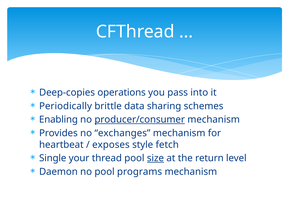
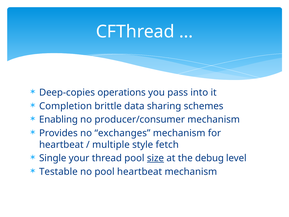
Periodically: Periodically -> Completion
producer/consumer underline: present -> none
exposes: exposes -> multiple
return: return -> debug
Daemon: Daemon -> Testable
pool programs: programs -> heartbeat
